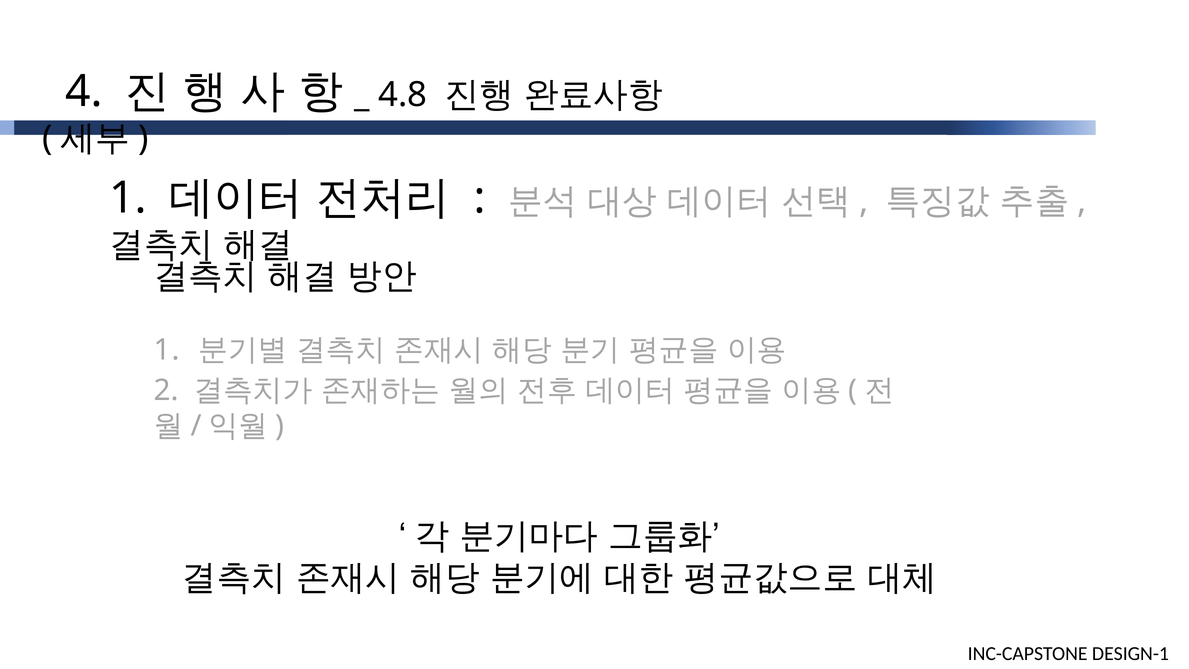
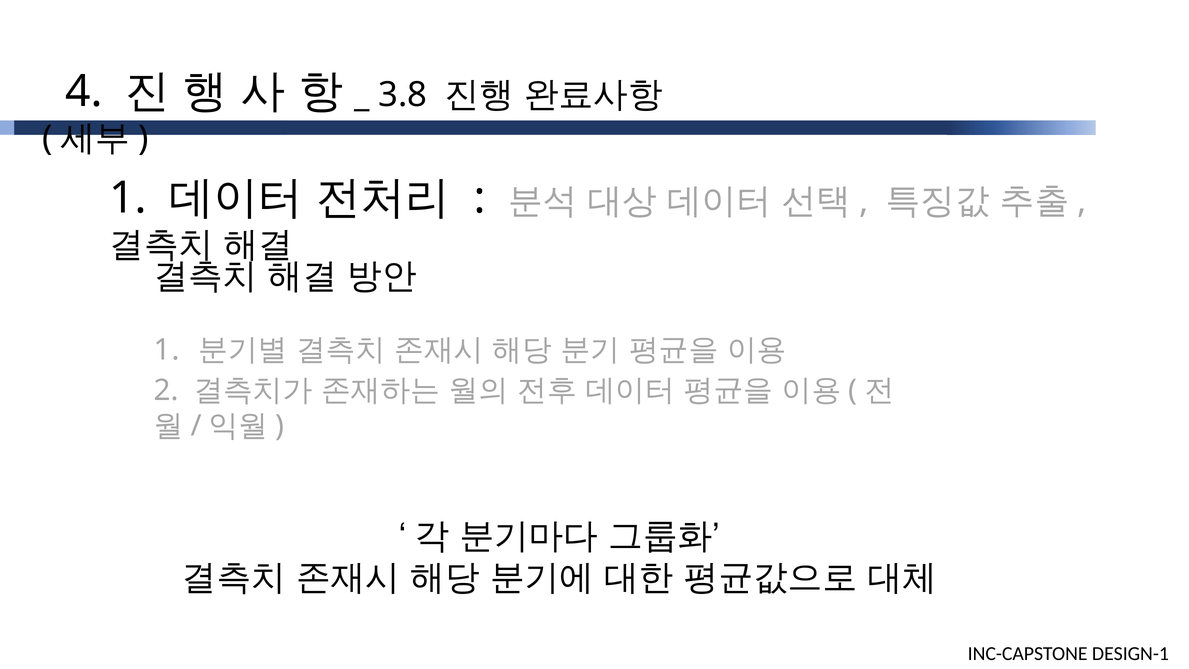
4.8: 4.8 -> 3.8
